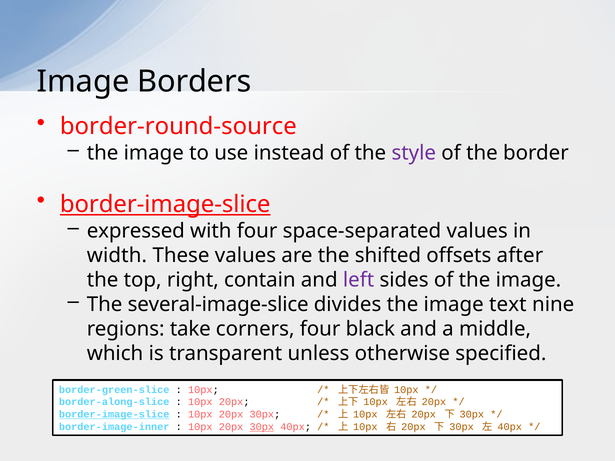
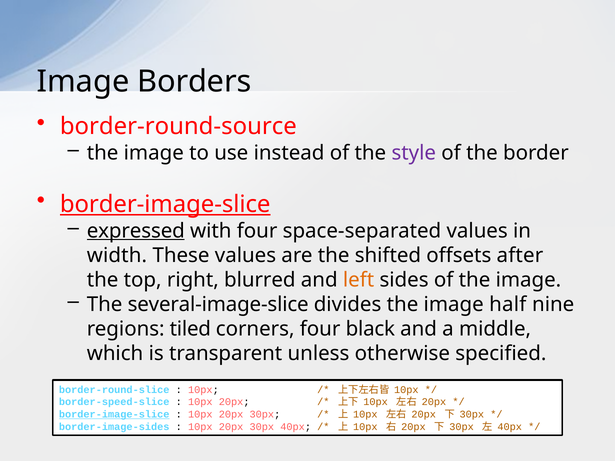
expressed underline: none -> present
contain: contain -> blurred
left colour: purple -> orange
text: text -> half
take: take -> tiled
border-green-slice: border-green-slice -> border-round-slice
border-along-slice: border-along-slice -> border-speed-slice
border-image-inner: border-image-inner -> border-image-sides
30px at (262, 427) underline: present -> none
